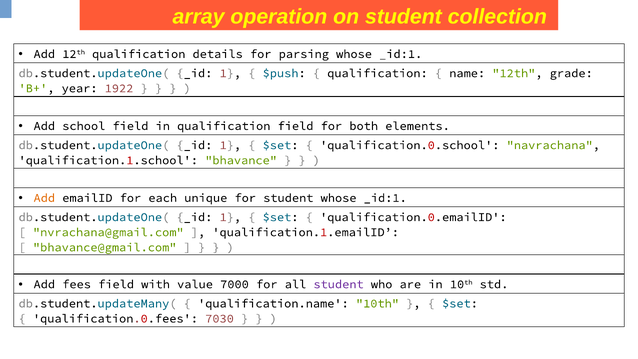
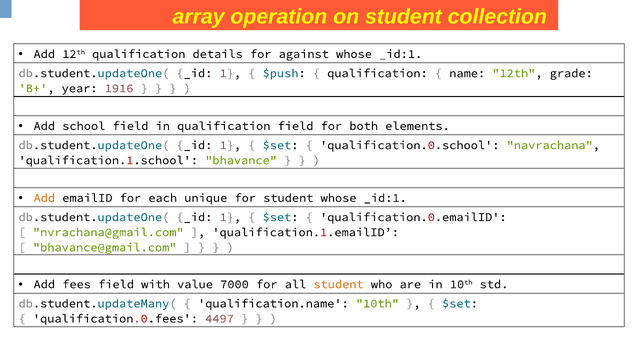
parsing: parsing -> against
1922: 1922 -> 1916
student at (339, 284) colour: purple -> orange
7030: 7030 -> 4497
